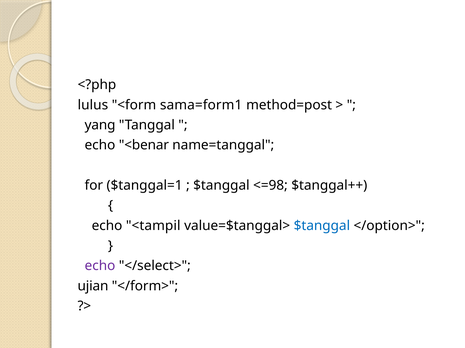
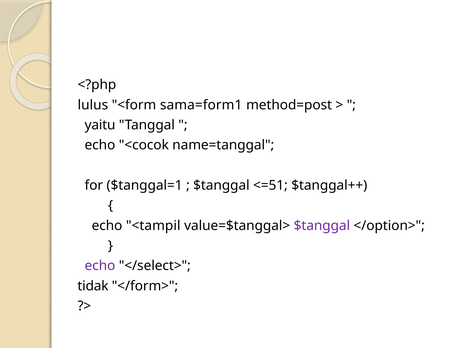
yang: yang -> yaitu
<benar: <benar -> <cocok
<=98: <=98 -> <=51
$tanggal at (322, 226) colour: blue -> purple
ujian: ujian -> tidak
